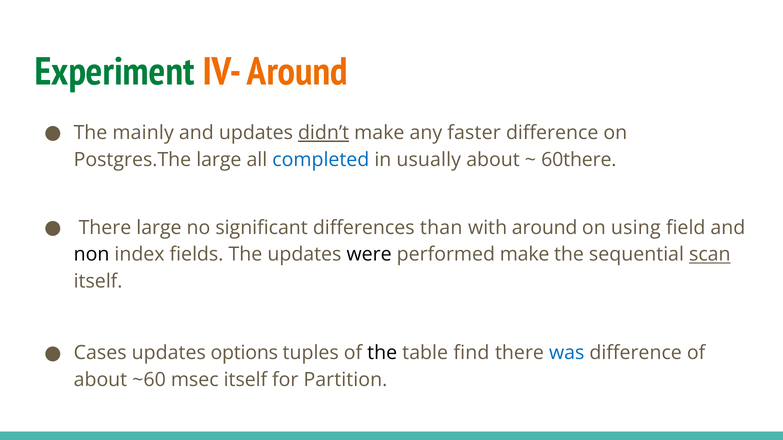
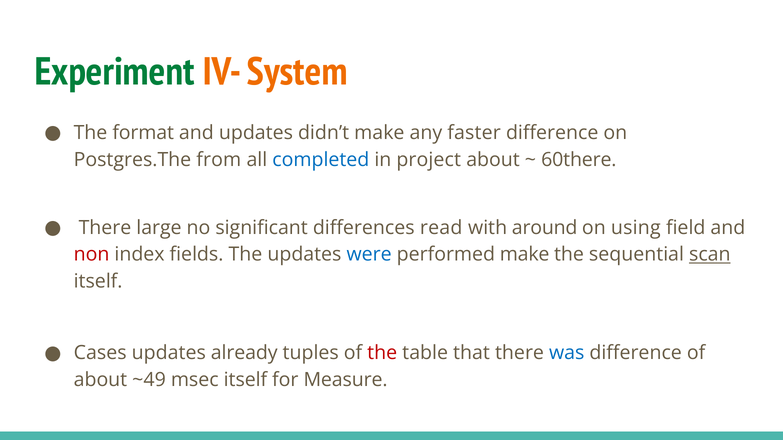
IV- Around: Around -> System
mainly: mainly -> format
didn’t underline: present -> none
Postgres.The large: large -> from
usually: usually -> project
than: than -> read
non colour: black -> red
were colour: black -> blue
options: options -> already
the at (382, 353) colour: black -> red
find: find -> that
~60: ~60 -> ~49
Partition: Partition -> Measure
